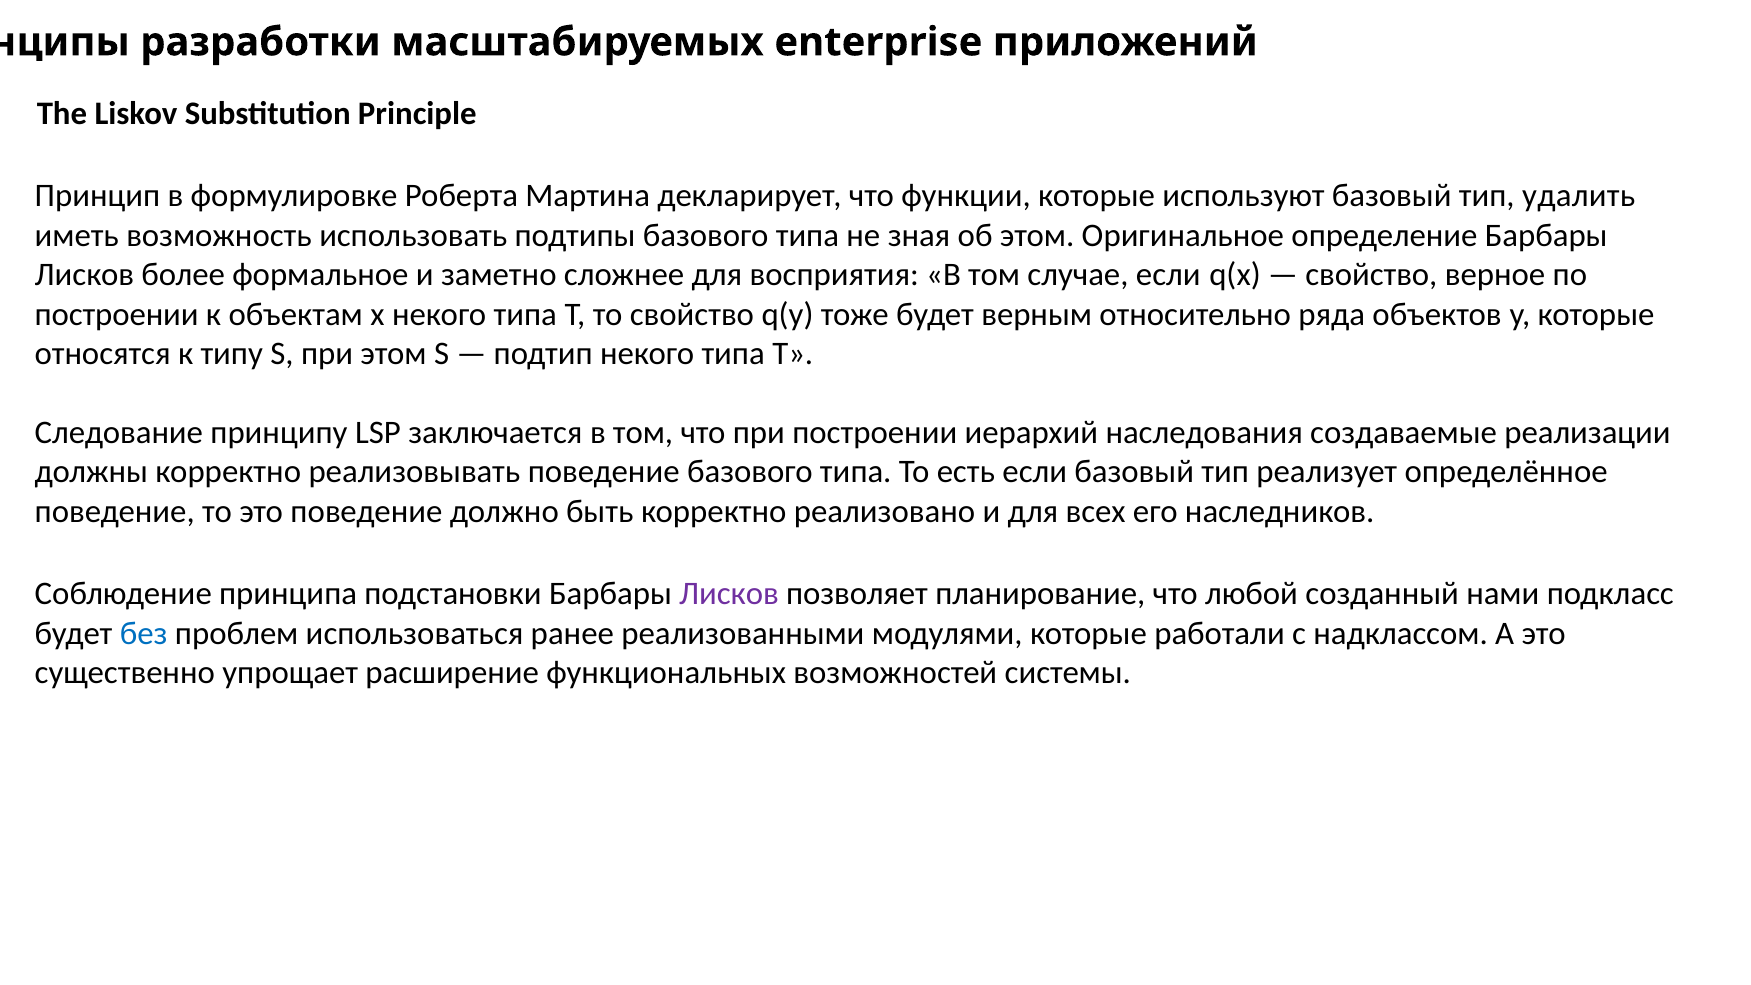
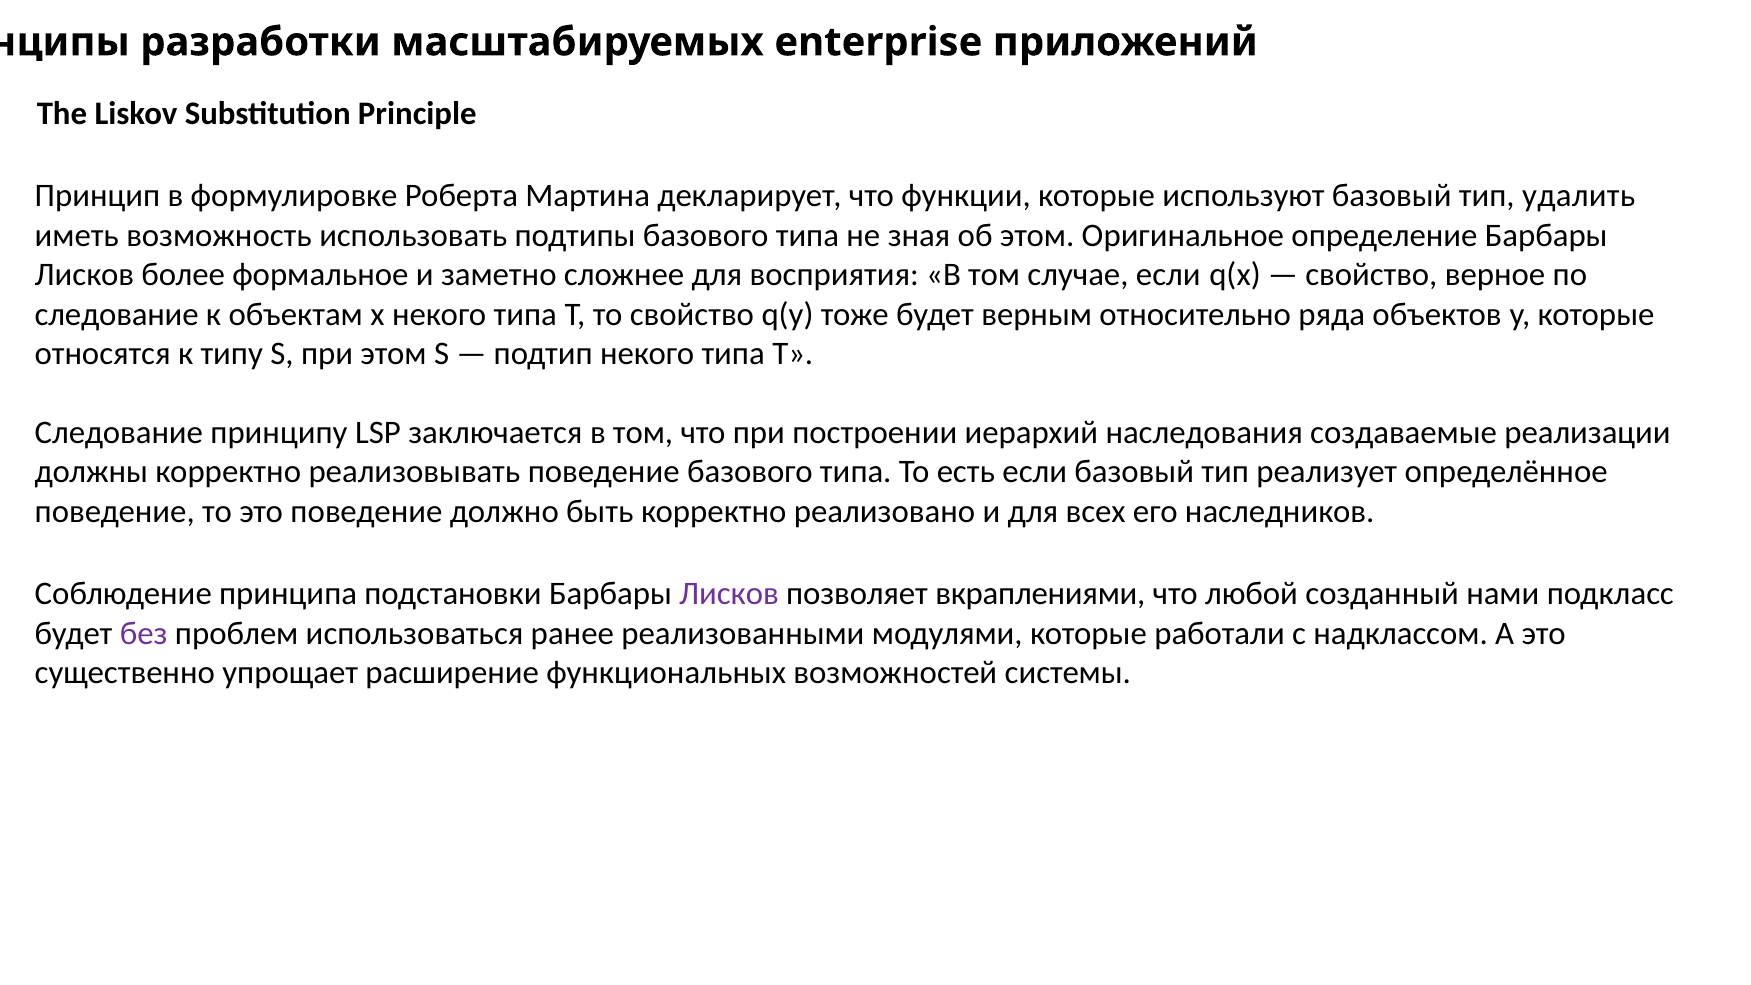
построении at (117, 314): построении -> следование
планирование: планирование -> вкраплениями
без colour: blue -> purple
